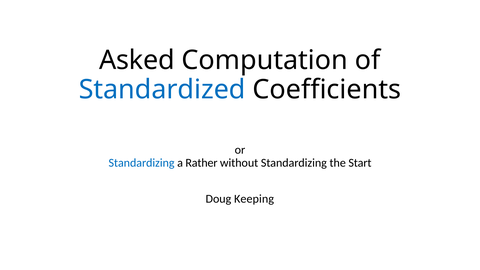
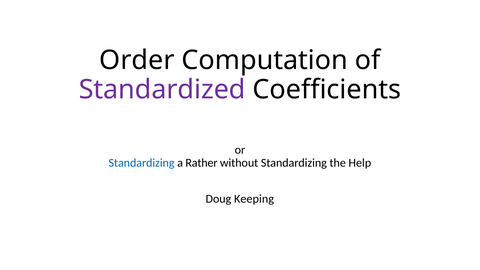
Asked: Asked -> Order
Standardized colour: blue -> purple
Start: Start -> Help
